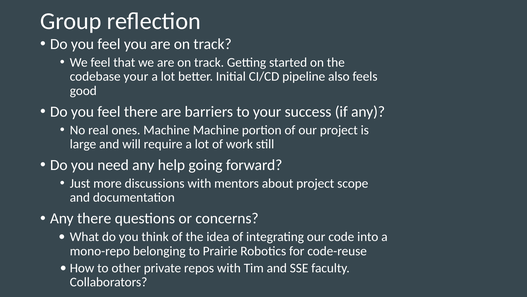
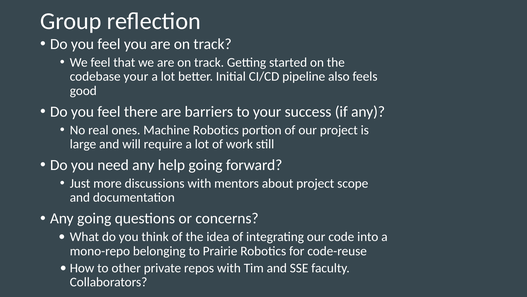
Machine Machine: Machine -> Robotics
Any there: there -> going
